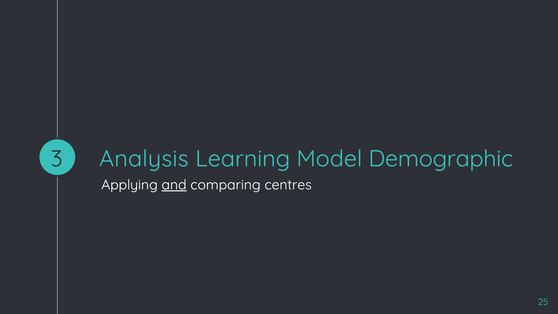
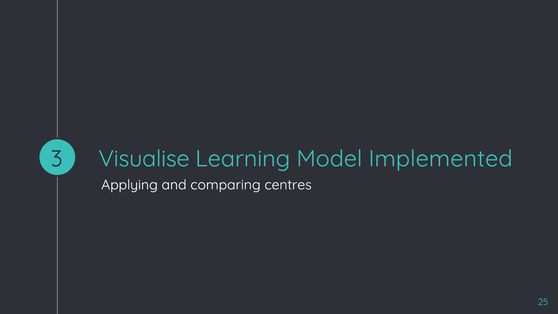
Analysis: Analysis -> Visualise
Demographic: Demographic -> Implemented
and underline: present -> none
